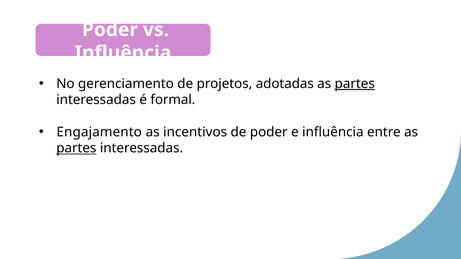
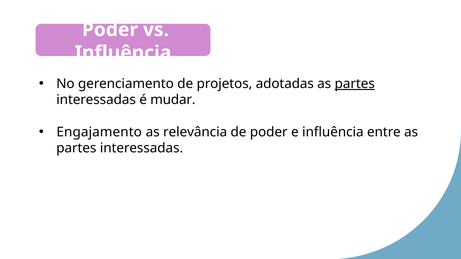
formal: formal -> mudar
incentivos: incentivos -> relevância
partes at (76, 148) underline: present -> none
